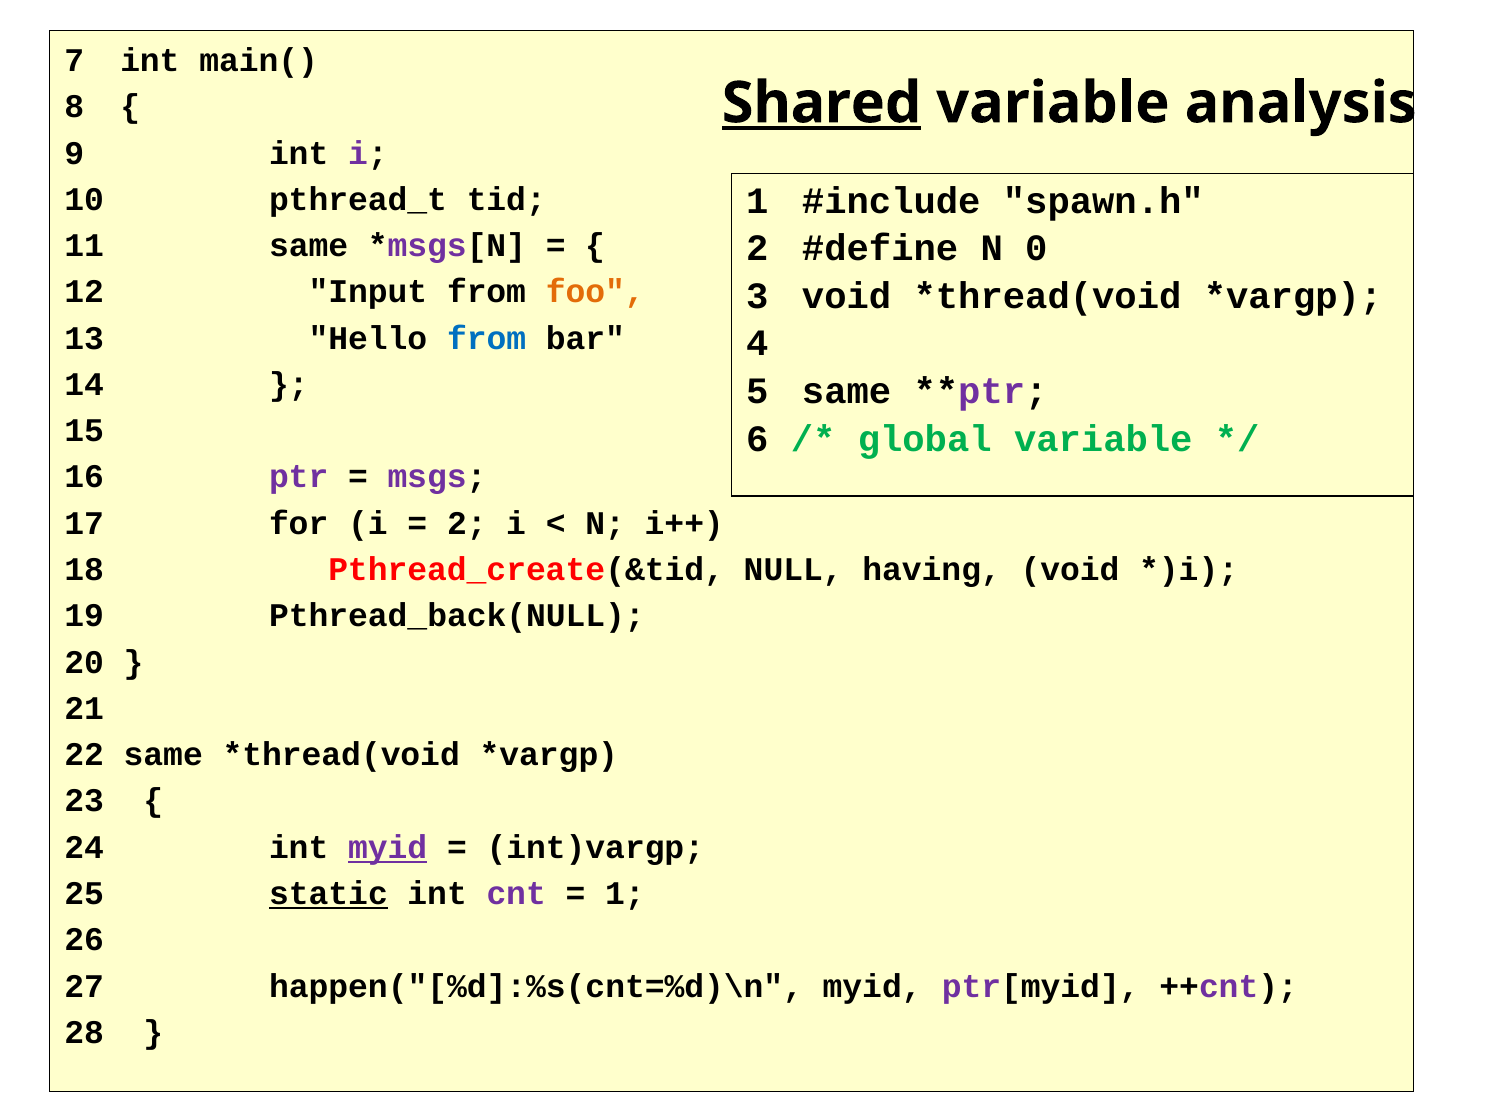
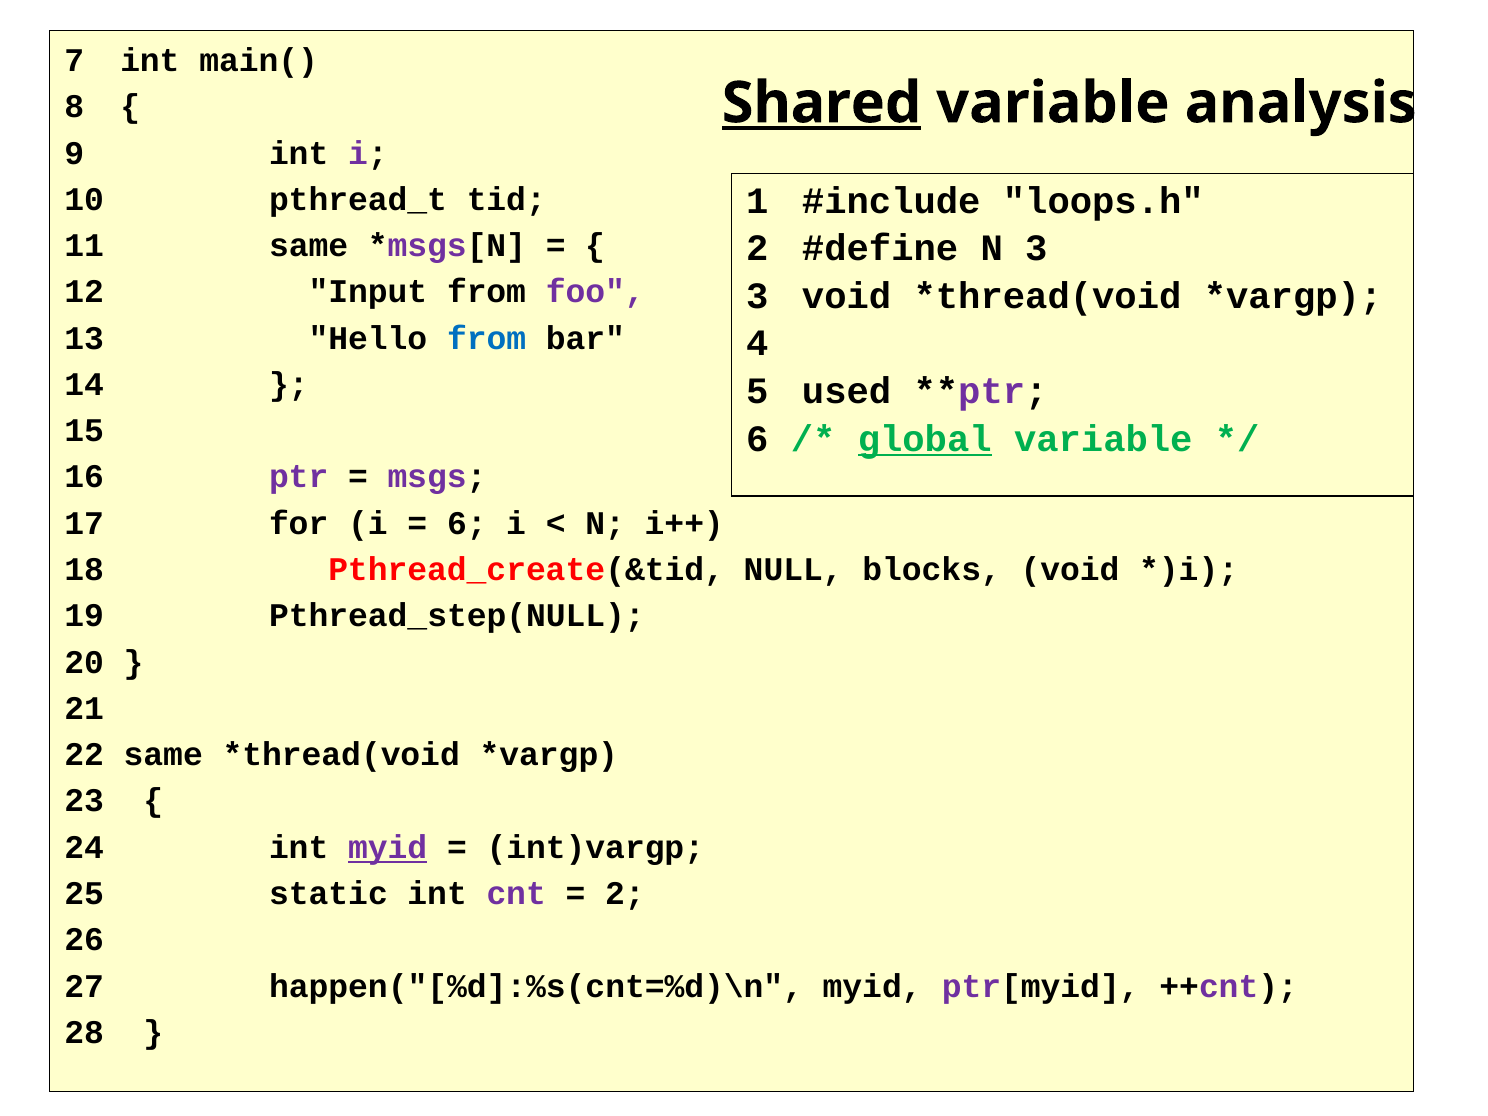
spawn.h: spawn.h -> loops.h
N 0: 0 -> 3
foo colour: orange -> purple
5 same: same -> used
global underline: none -> present
2 at (467, 523): 2 -> 6
having: having -> blocks
Pthread_back(NULL: Pthread_back(NULL -> Pthread_step(NULL
static underline: present -> none
1 at (625, 894): 1 -> 2
